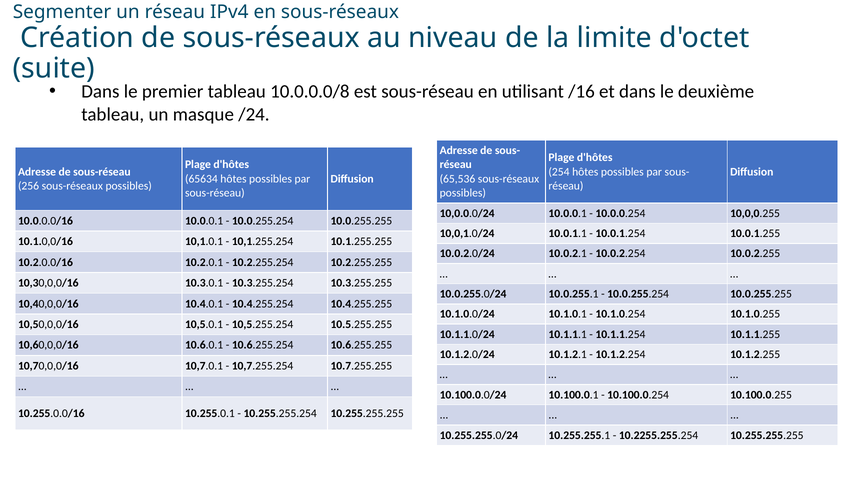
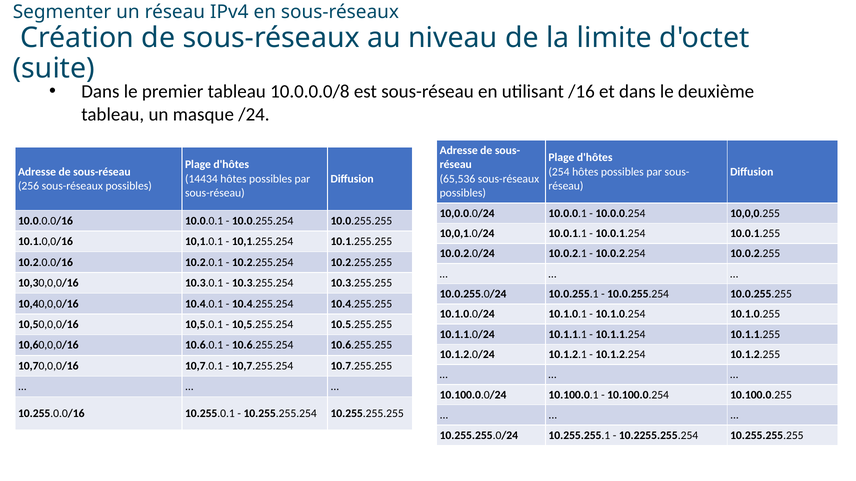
65634: 65634 -> 14434
